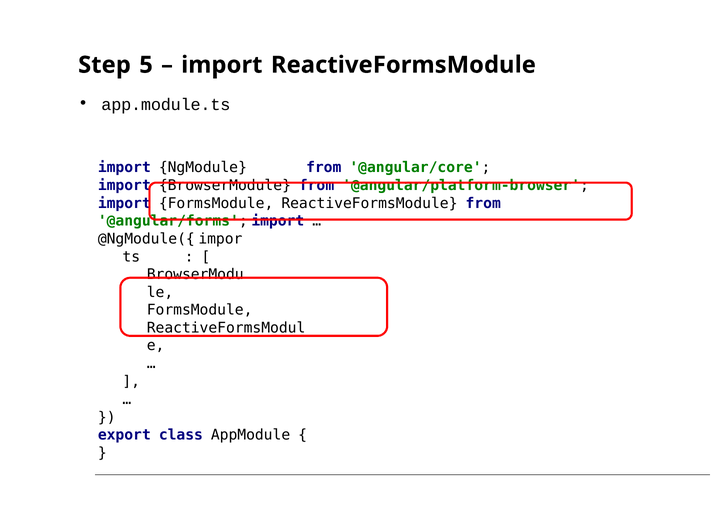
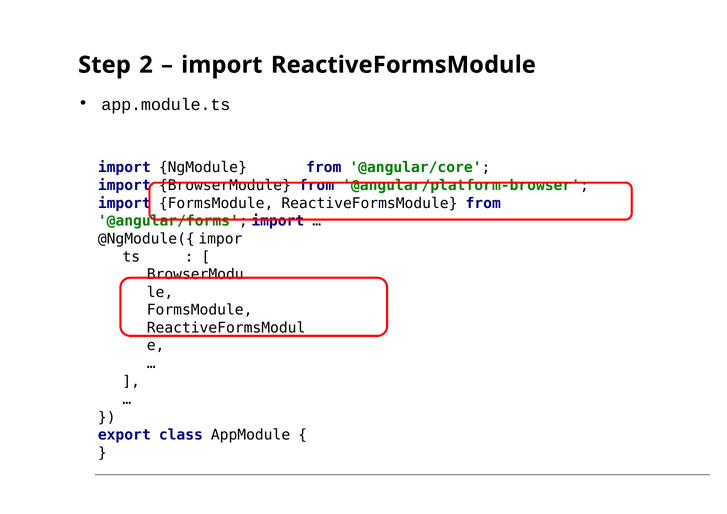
5: 5 -> 2
